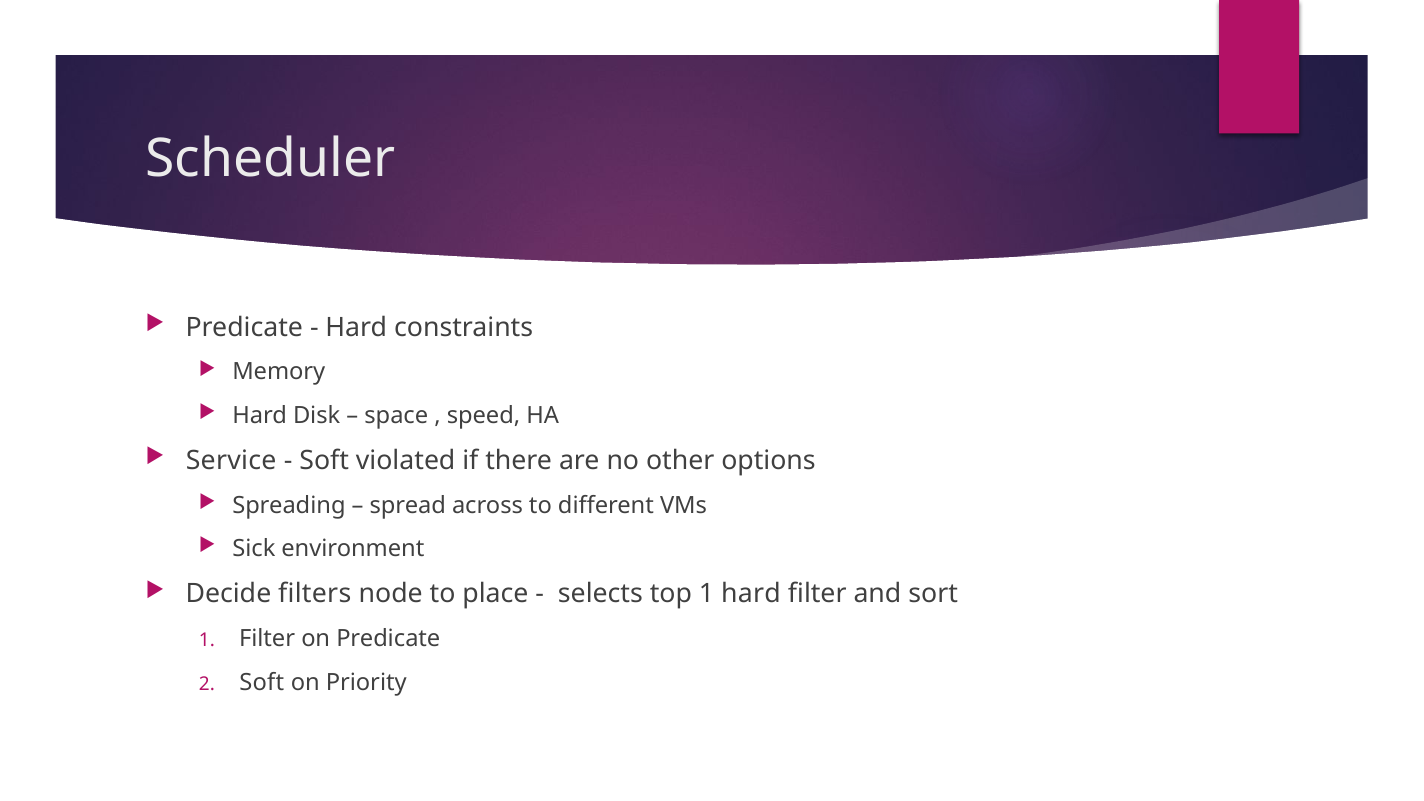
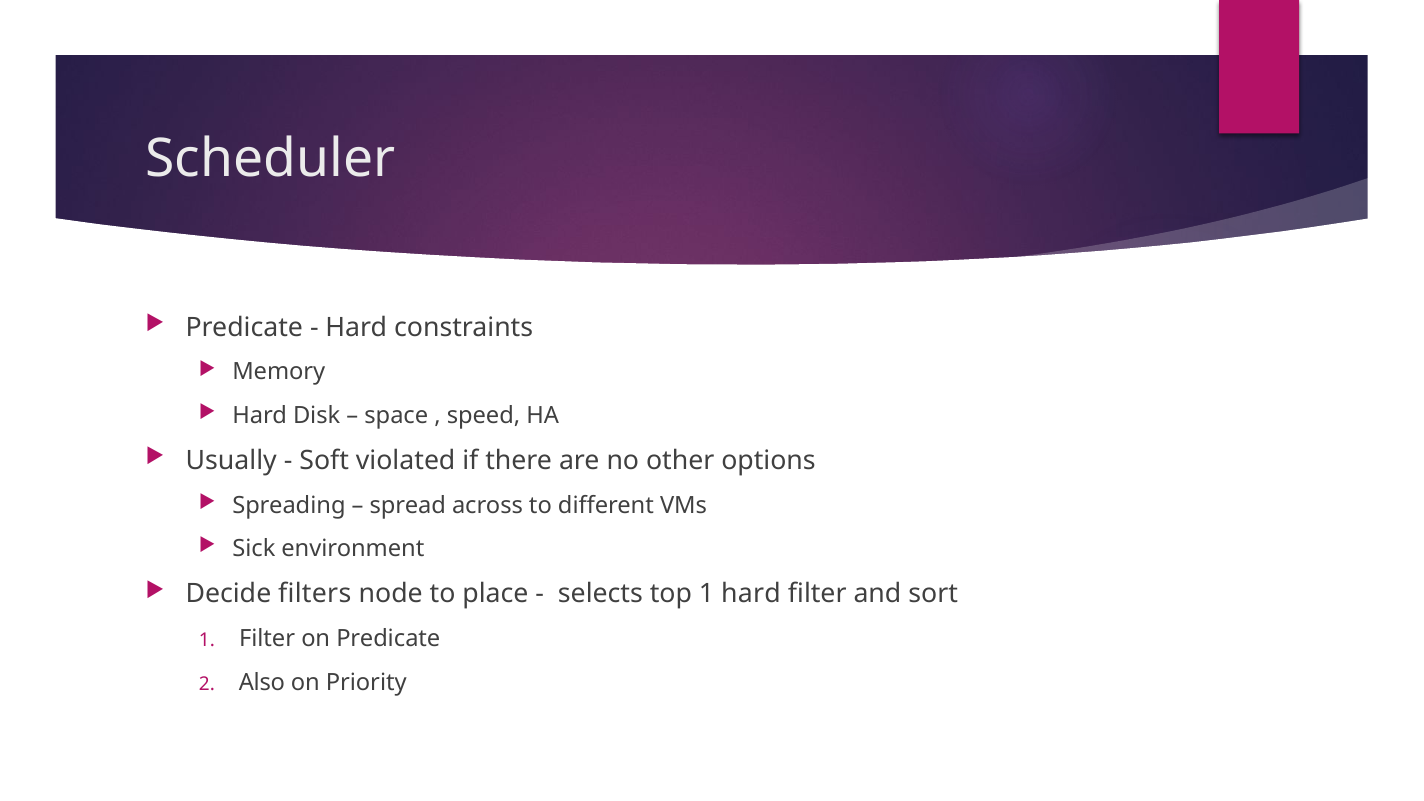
Service: Service -> Usually
Soft at (262, 682): Soft -> Also
